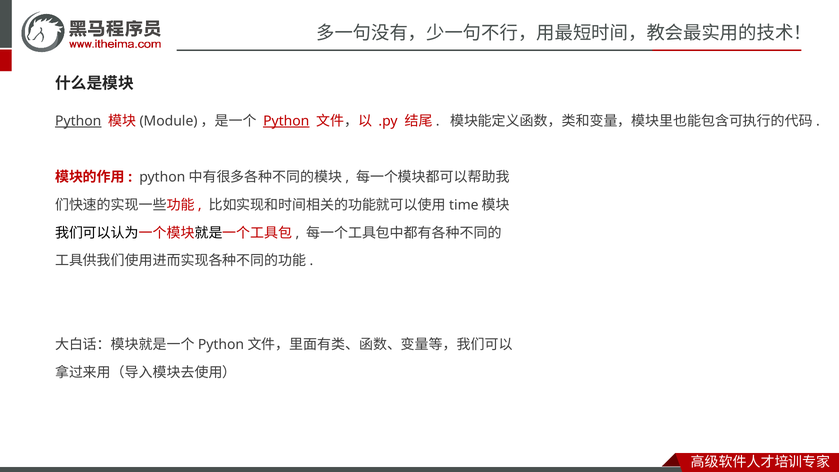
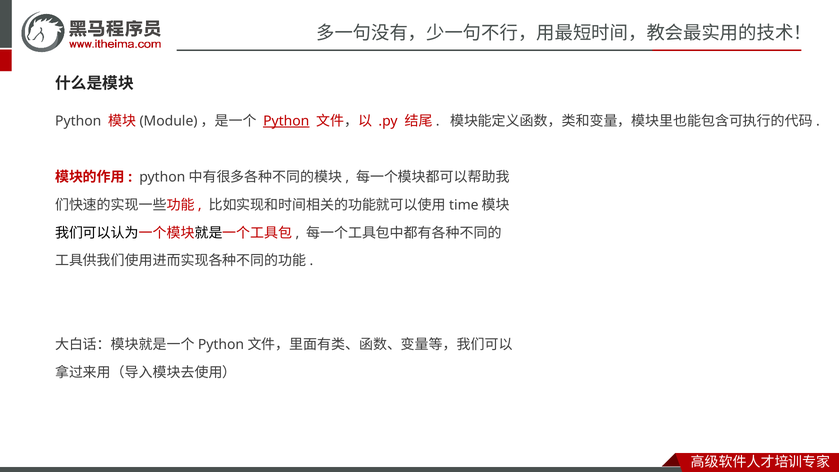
Python at (78, 121) underline: present -> none
